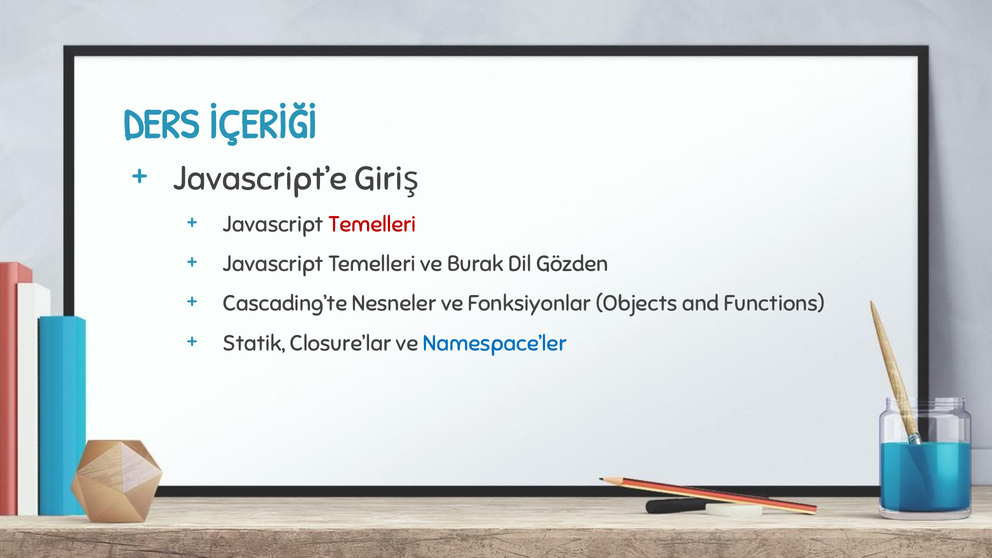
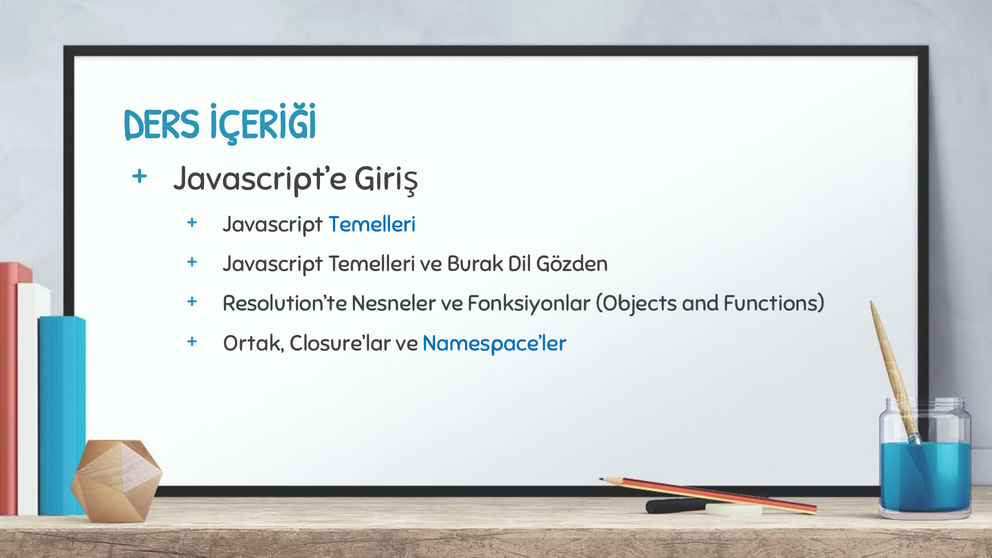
Temelleri at (372, 224) colour: red -> blue
Cascading’te: Cascading’te -> Resolution’te
Statik: Statik -> Ortak
